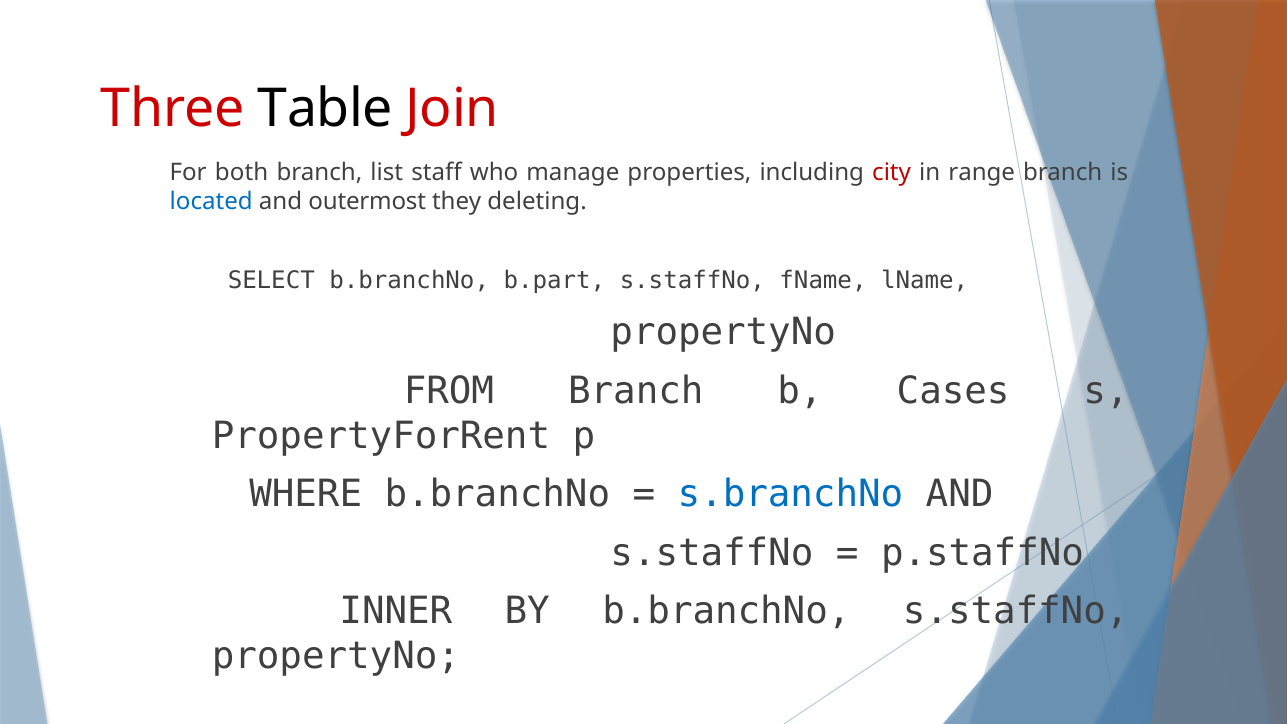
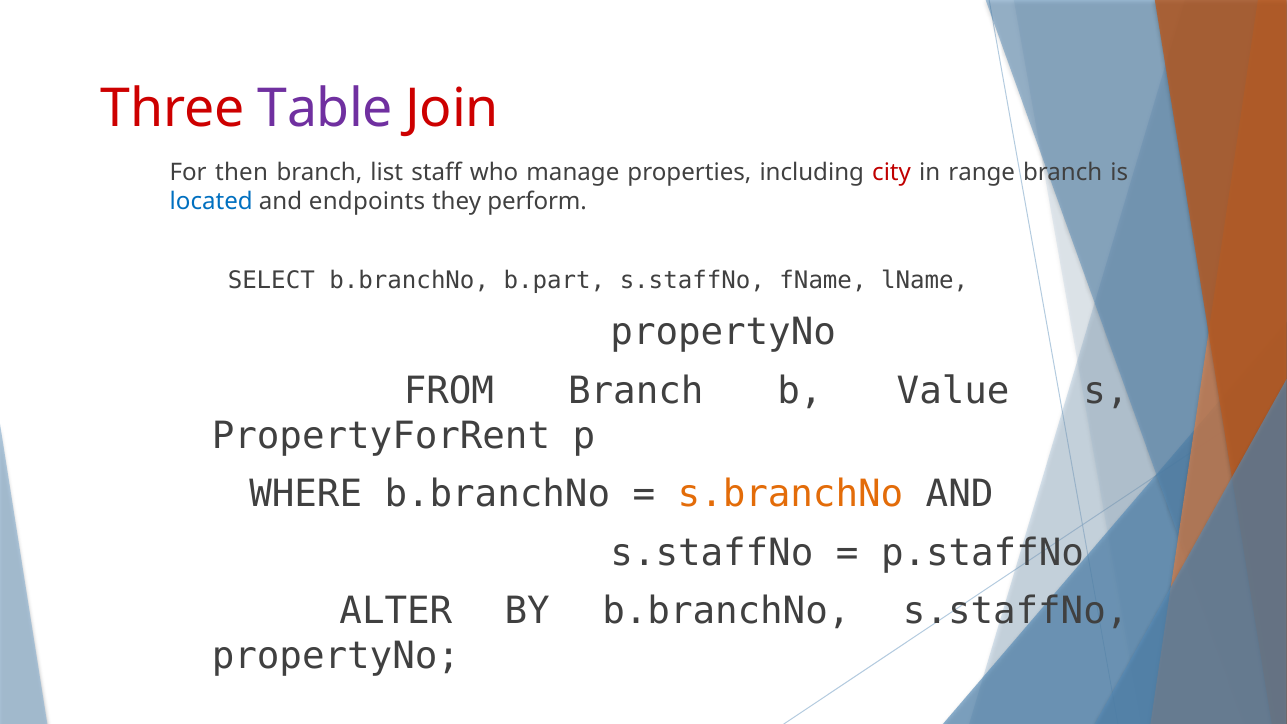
Table colour: black -> purple
both: both -> then
outermost: outermost -> endpoints
deleting: deleting -> perform
Cases: Cases -> Value
s.branchNo colour: blue -> orange
INNER: INNER -> ALTER
